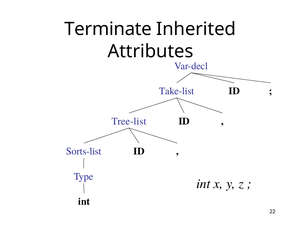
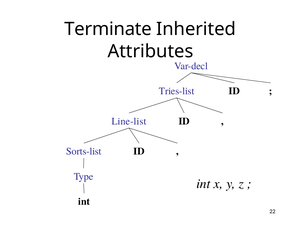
Take-list: Take-list -> Tries-list
Tree-list: Tree-list -> Line-list
